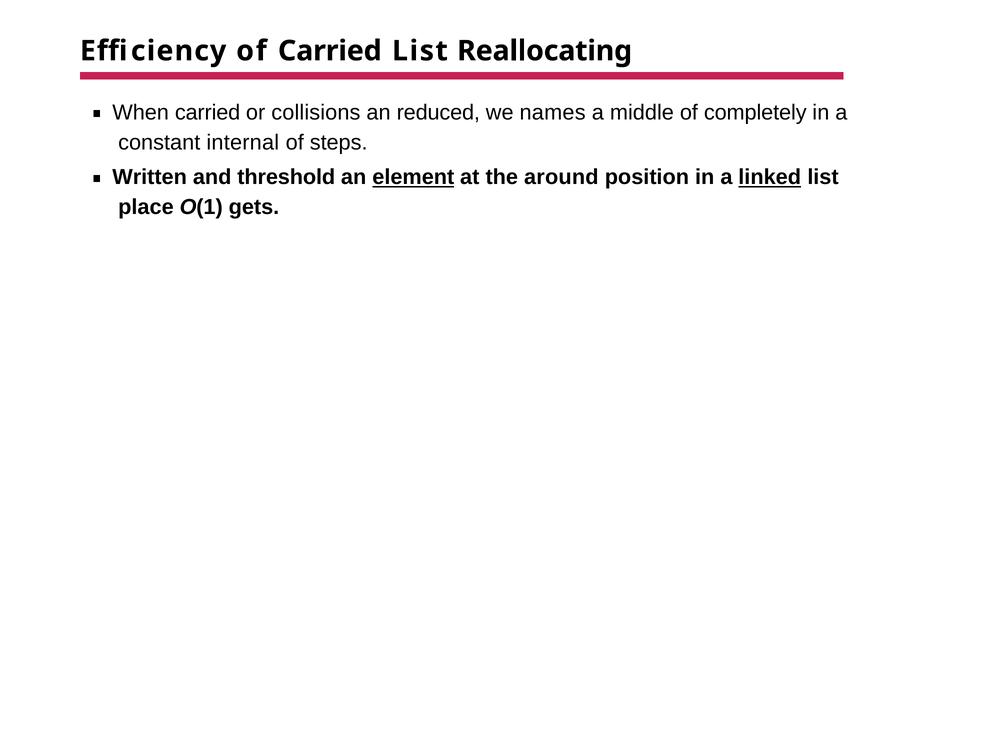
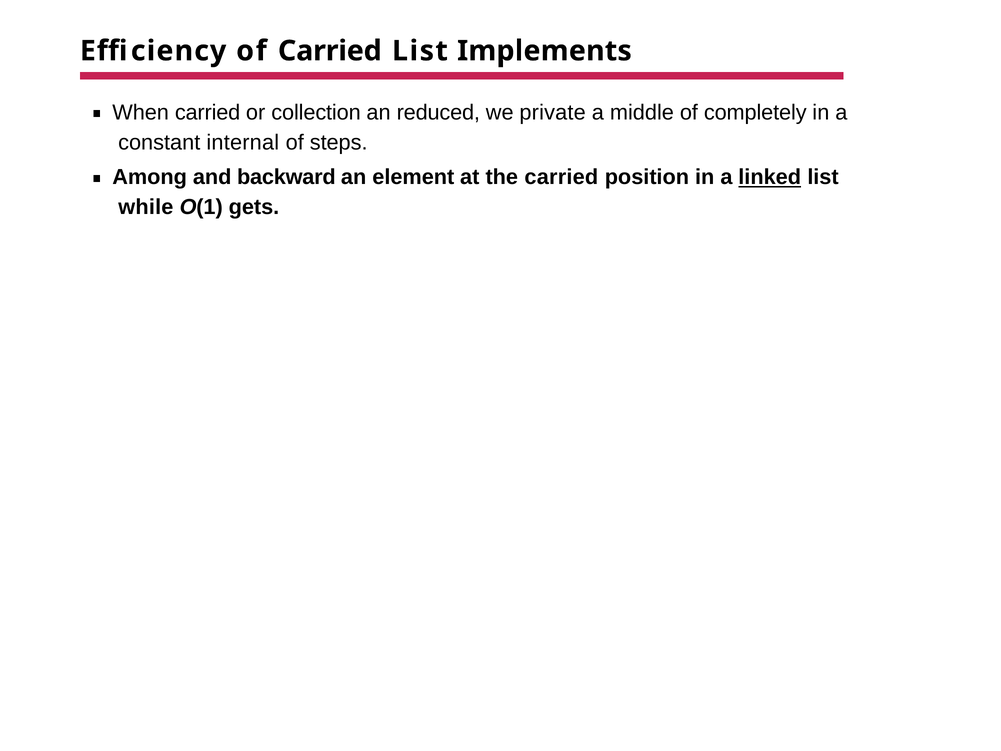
Reallocating: Reallocating -> Implements
collisions: collisions -> collection
names: names -> private
Written: Written -> Among
threshold: threshold -> backward
element underline: present -> none
the around: around -> carried
place: place -> while
